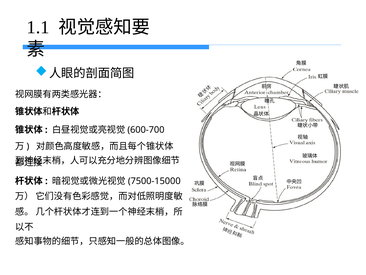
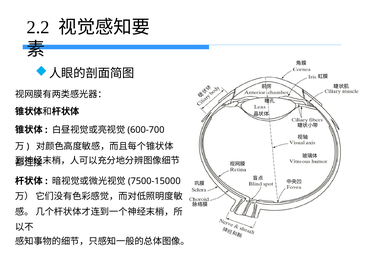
1.1: 1.1 -> 2.2
